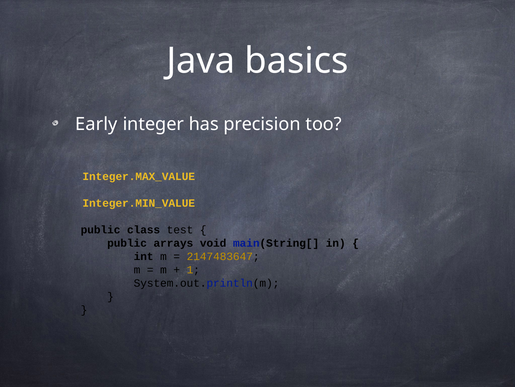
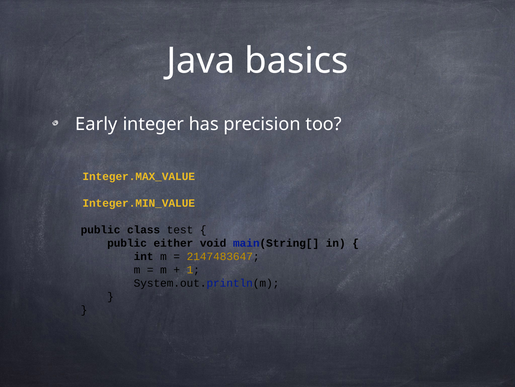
arrays: arrays -> either
